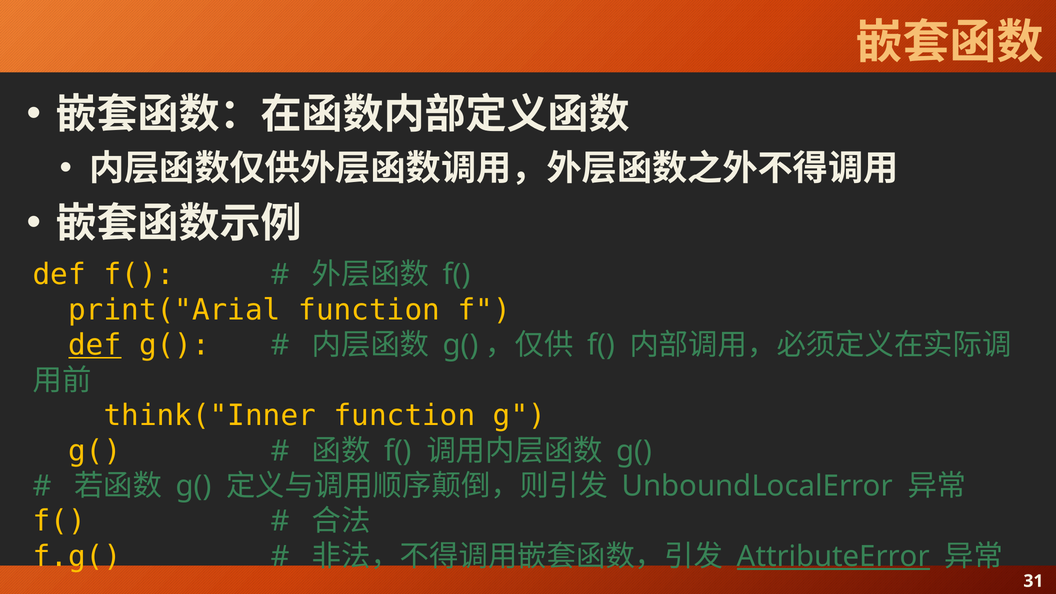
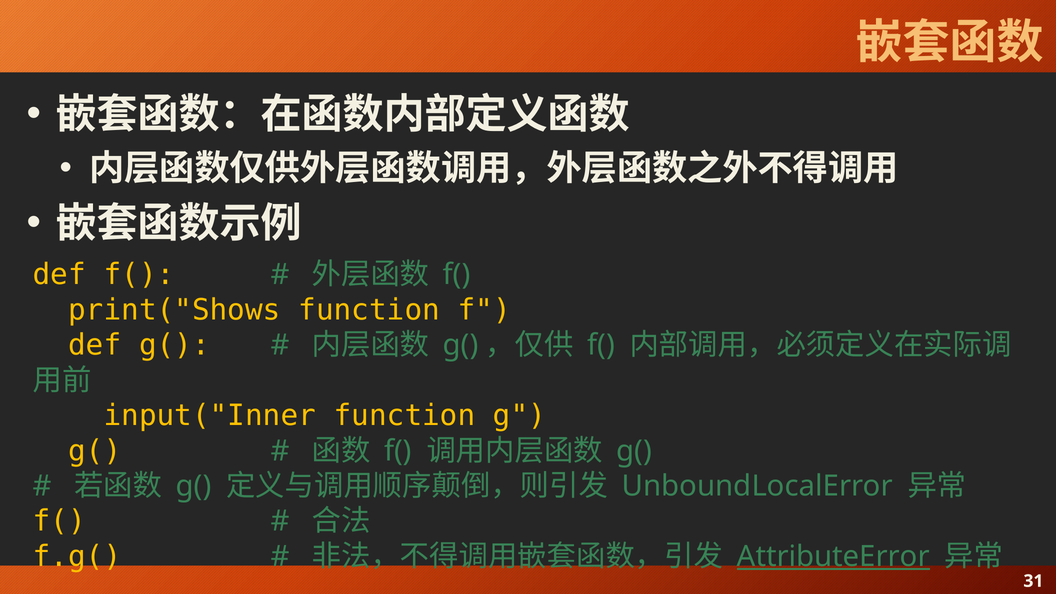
print("Arial: print("Arial -> print("Shows
def at (95, 345) underline: present -> none
think("Inner: think("Inner -> input("Inner
